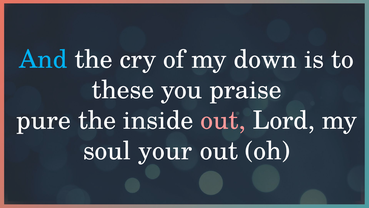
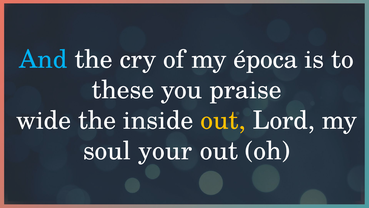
down: down -> época
pure: pure -> wide
out at (223, 120) colour: pink -> yellow
